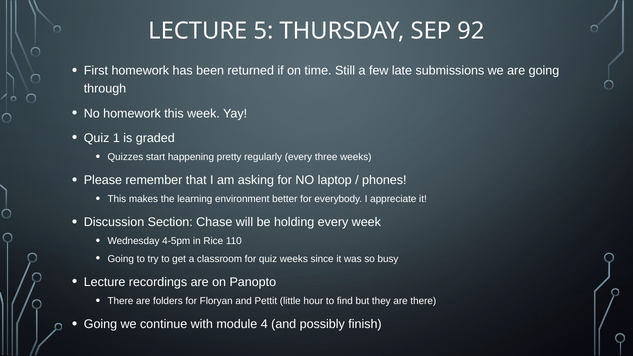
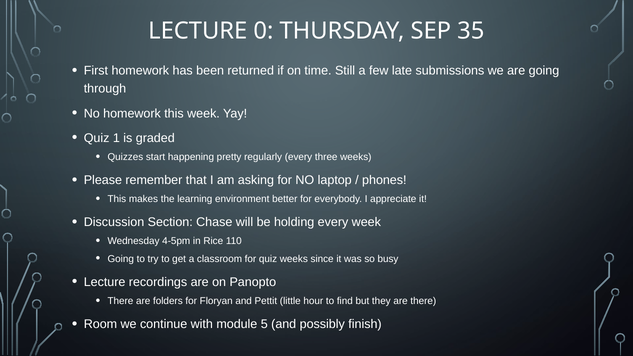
5: 5 -> 0
92: 92 -> 35
Going at (100, 324): Going -> Room
4: 4 -> 5
